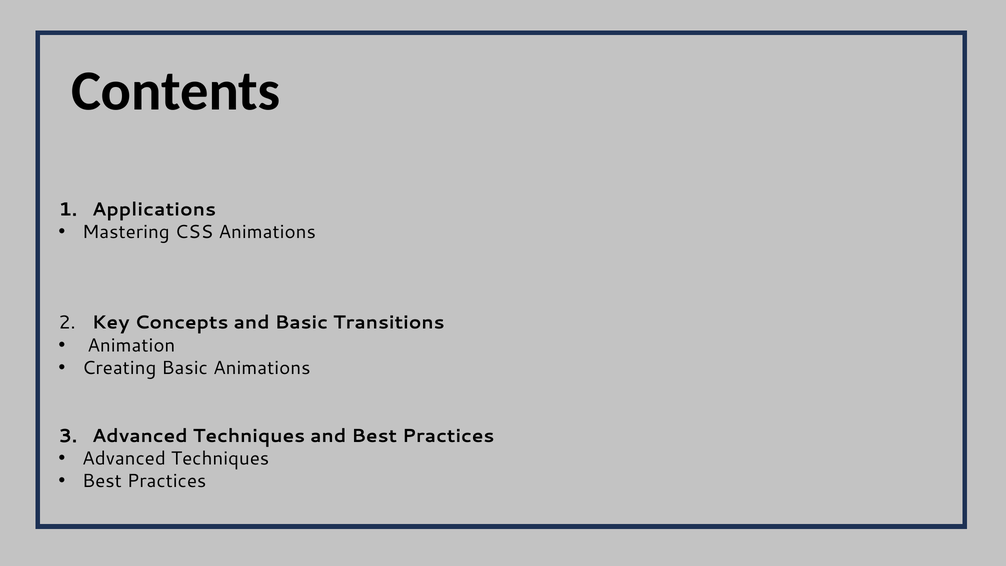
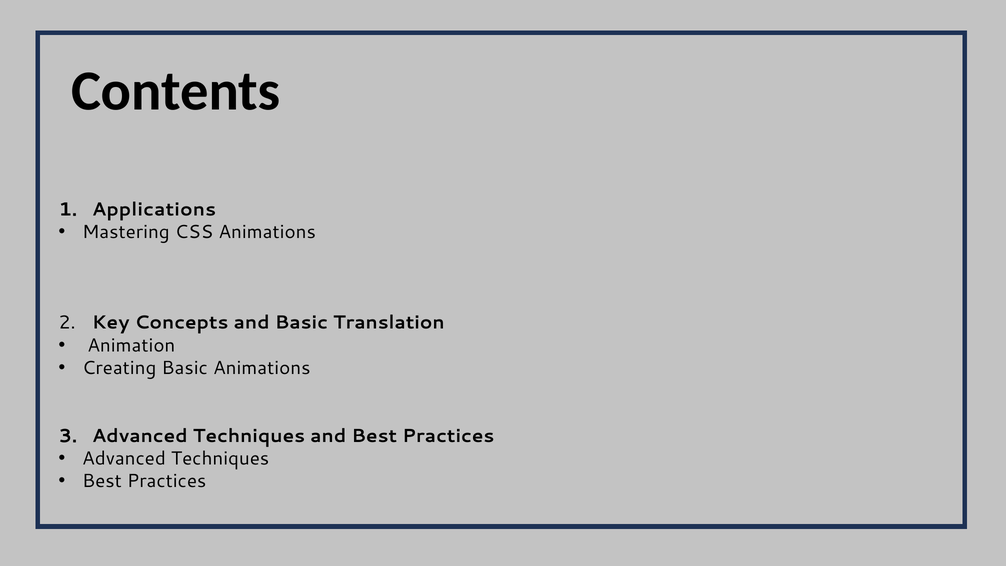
Transitions: Transitions -> Translation
